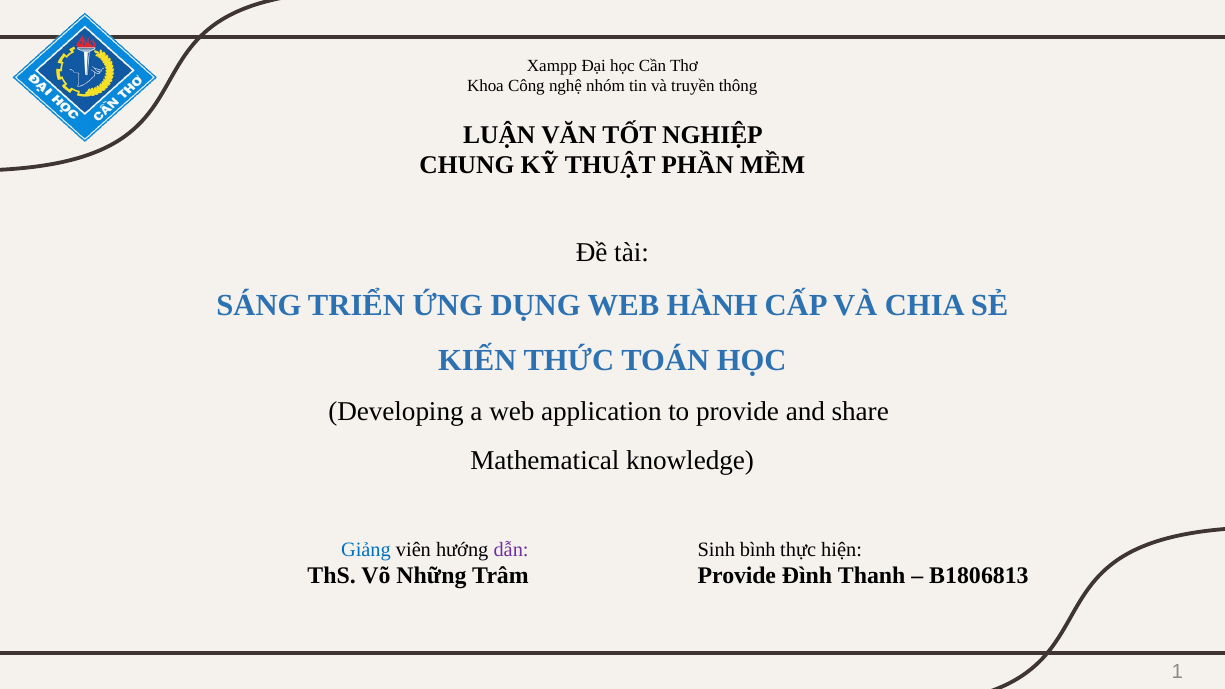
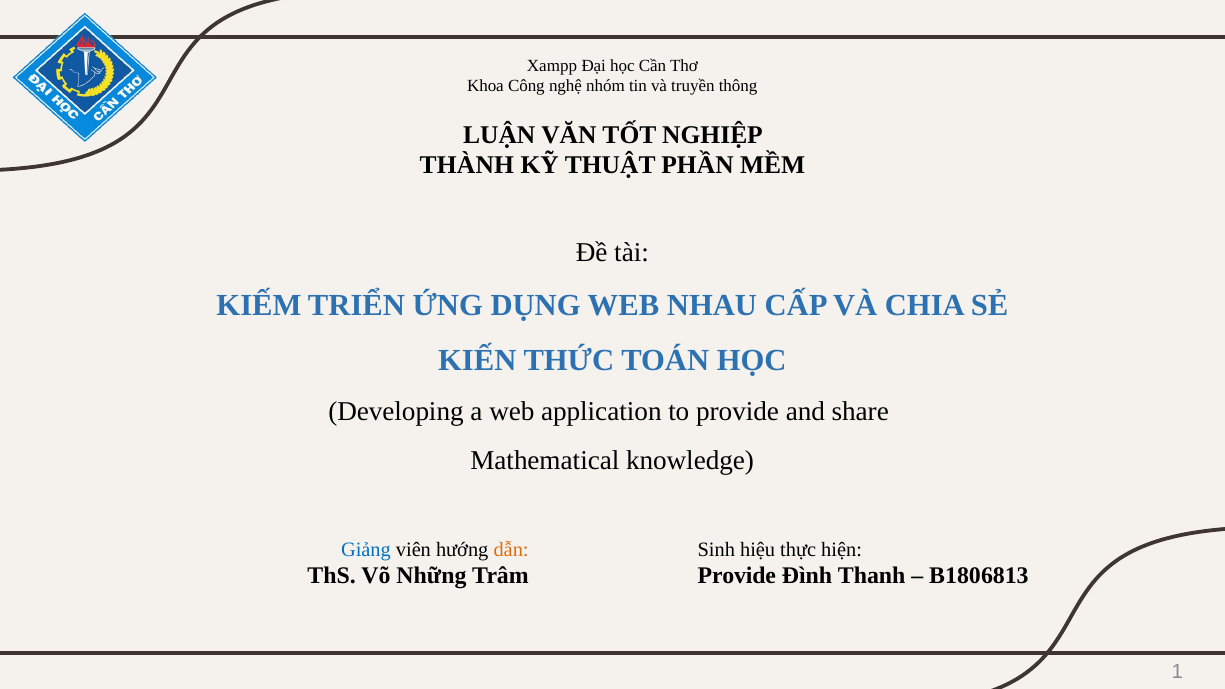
CHUNG: CHUNG -> THÀNH
SÁNG: SÁNG -> KIẾM
HÀNH: HÀNH -> NHAU
dẫn colour: purple -> orange
bình: bình -> hiệu
